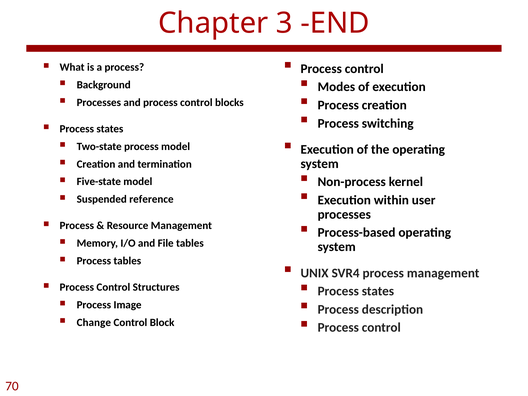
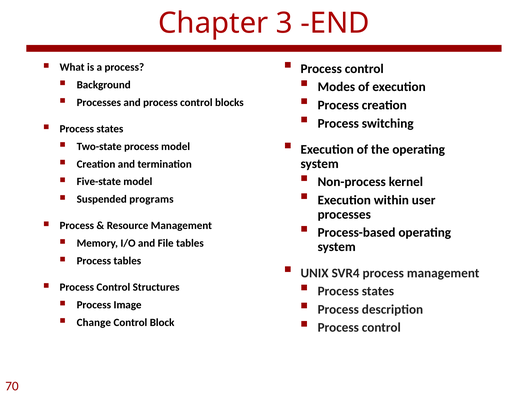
reference: reference -> programs
